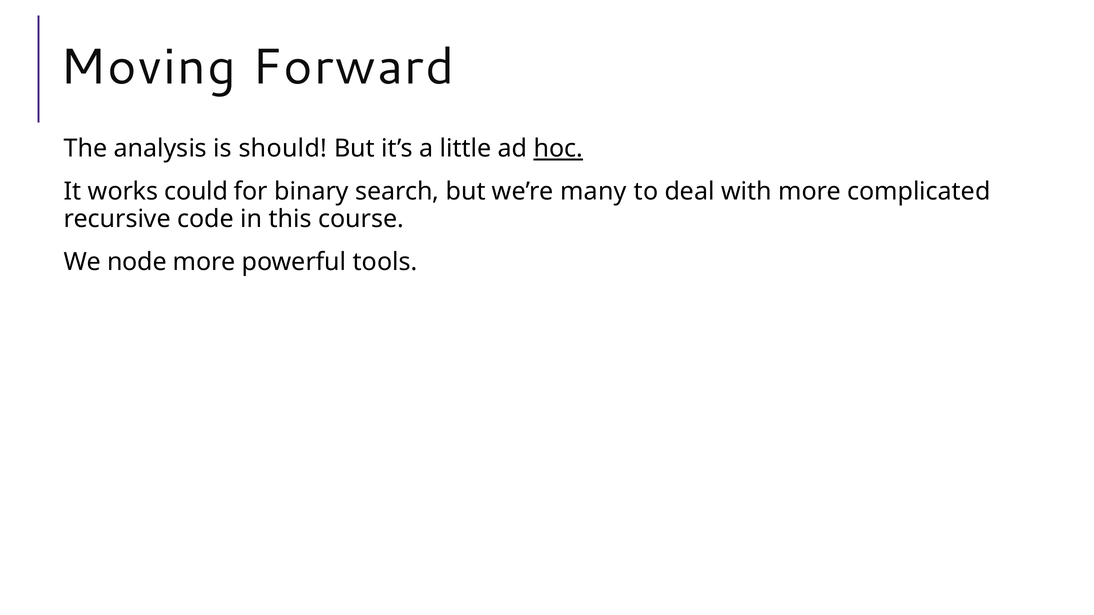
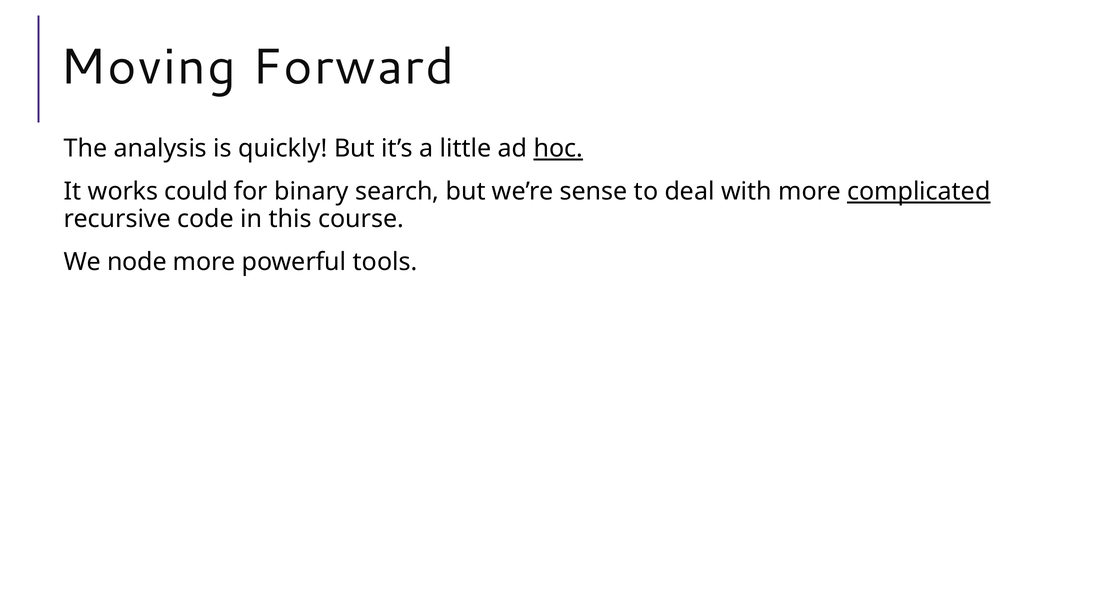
should: should -> quickly
many: many -> sense
complicated underline: none -> present
